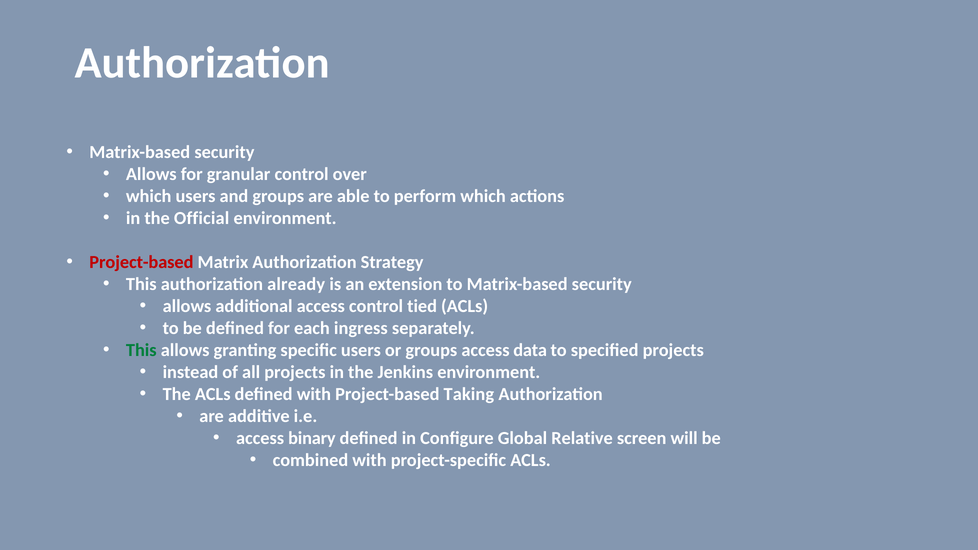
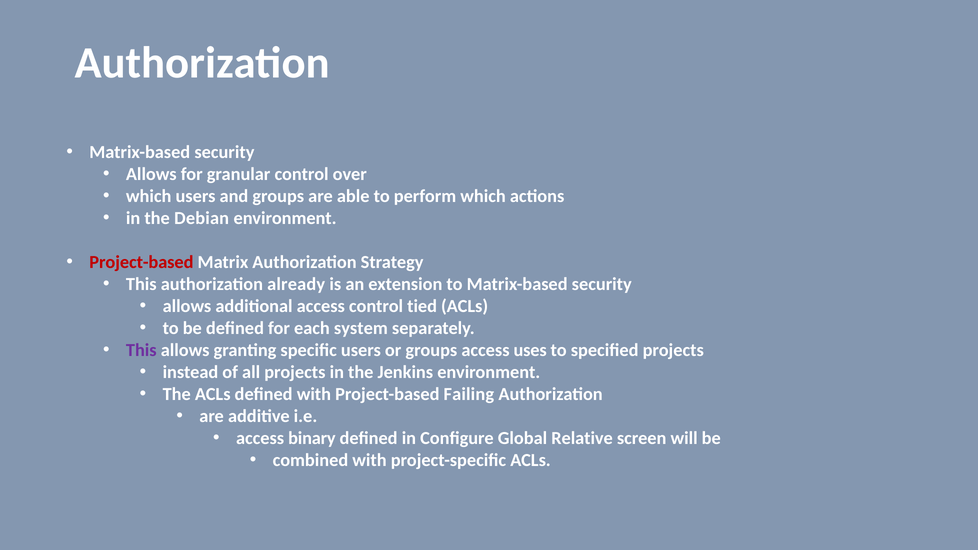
Official: Official -> Debian
ingress: ingress -> system
This at (141, 350) colour: green -> purple
data: data -> uses
Taking: Taking -> Failing
